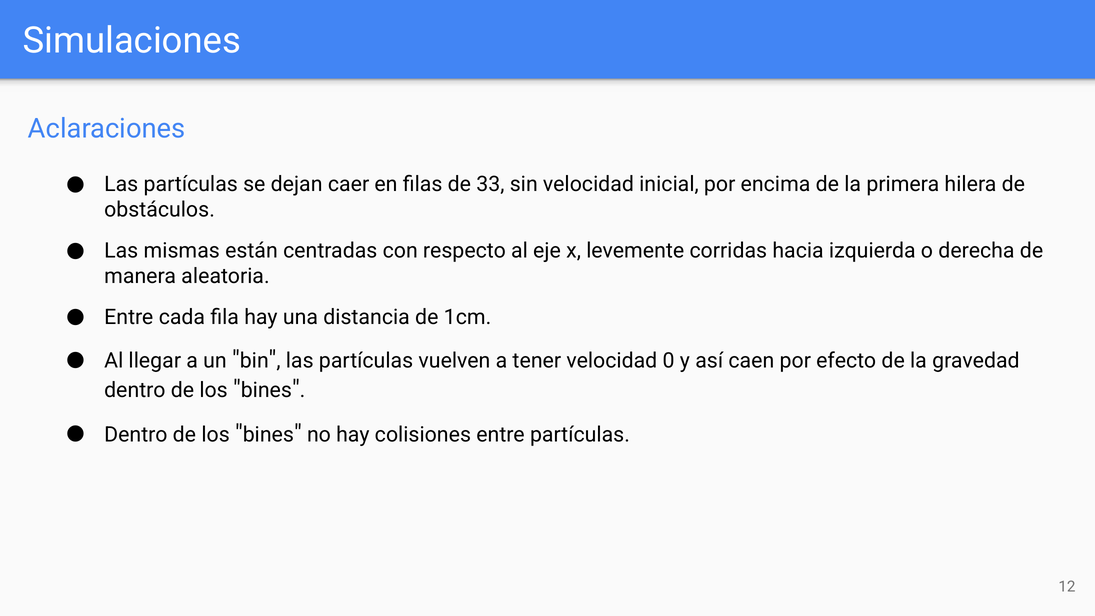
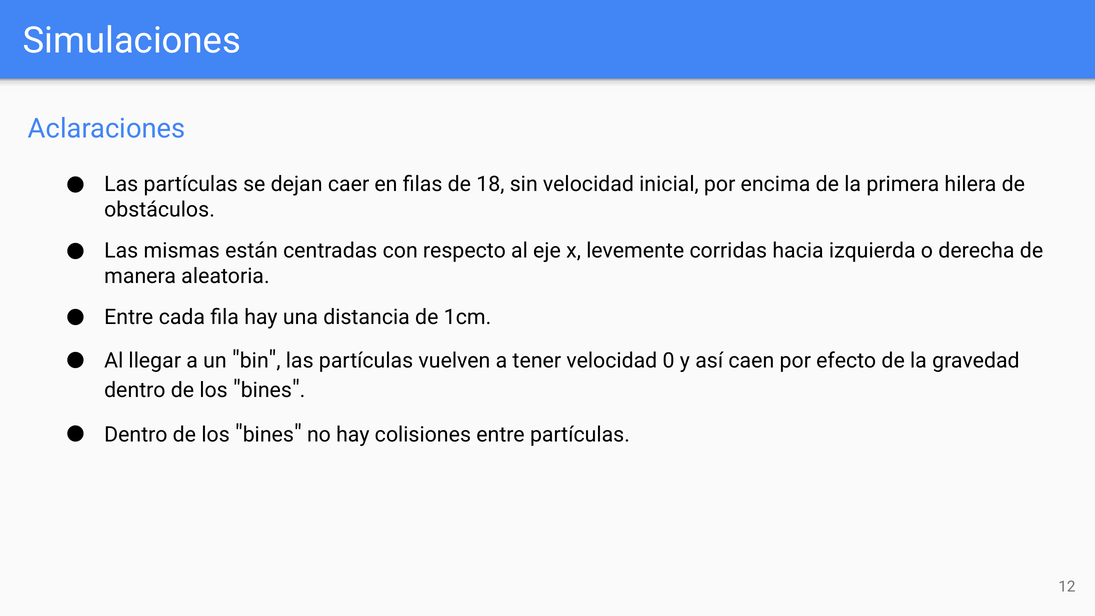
33: 33 -> 18
